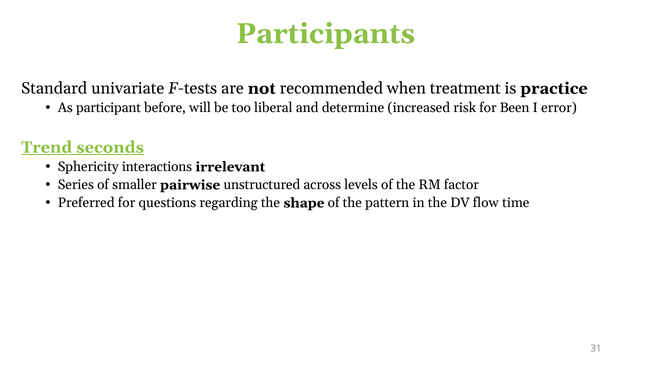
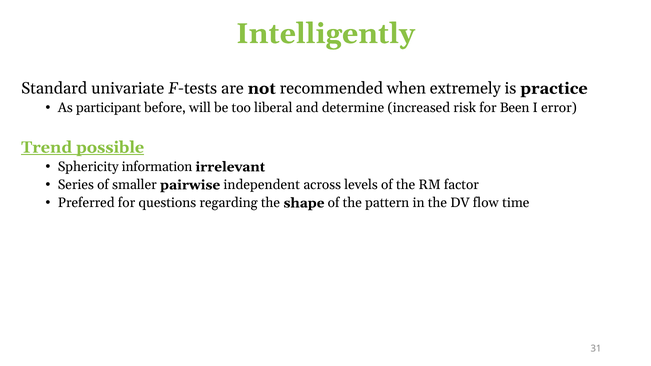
Participants: Participants -> Intelligently
treatment: treatment -> extremely
seconds: seconds -> possible
interactions: interactions -> information
unstructured: unstructured -> independent
